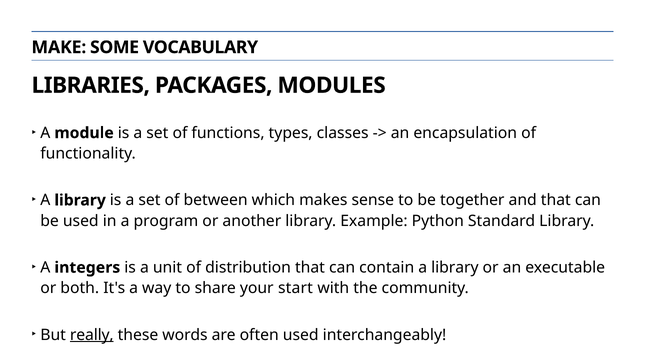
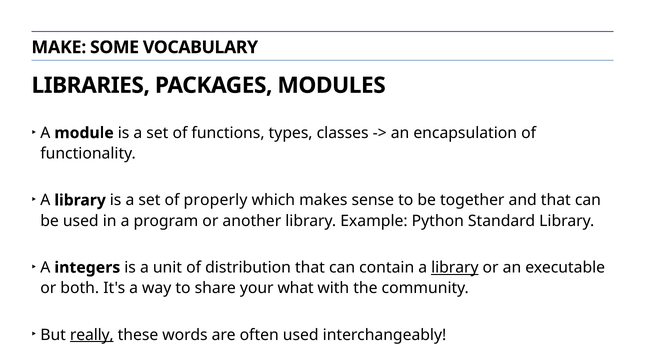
between: between -> properly
library at (455, 268) underline: none -> present
start: start -> what
